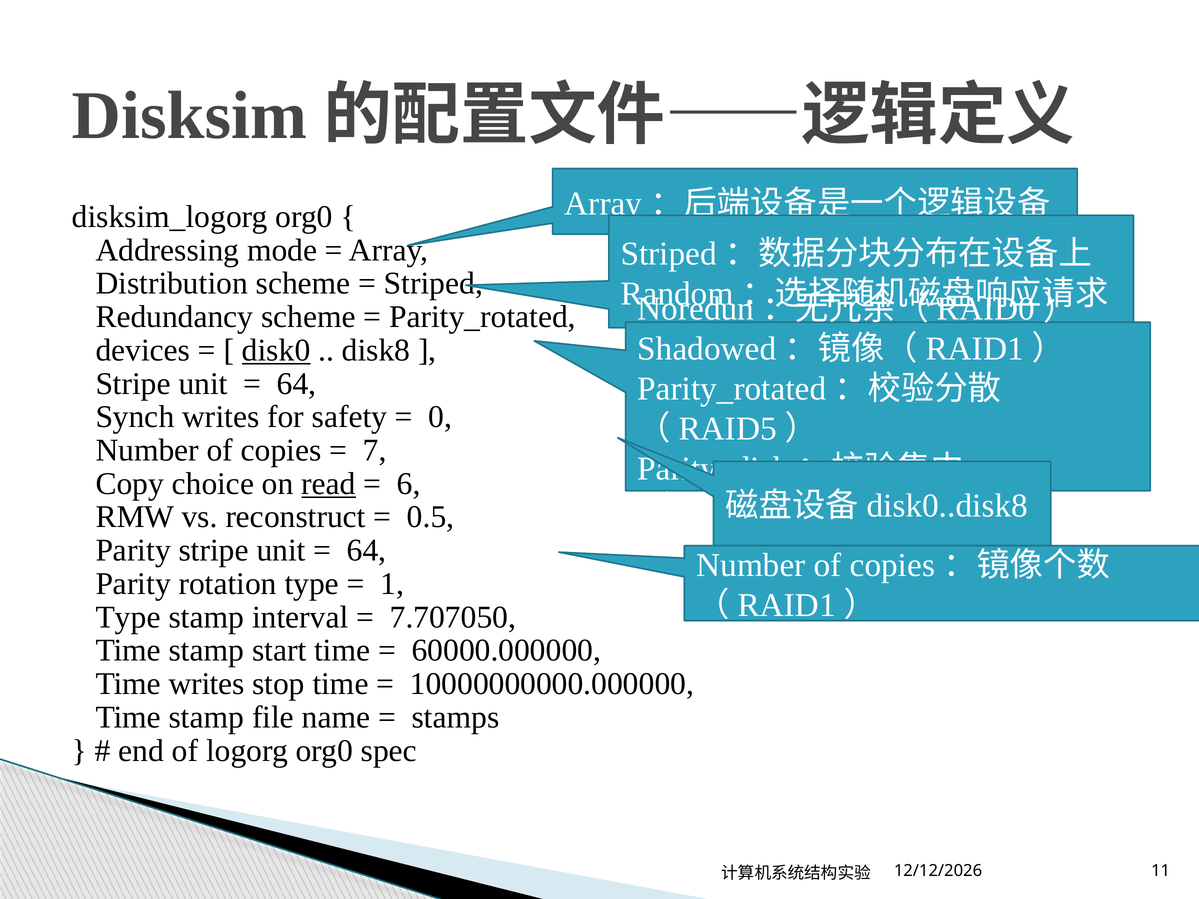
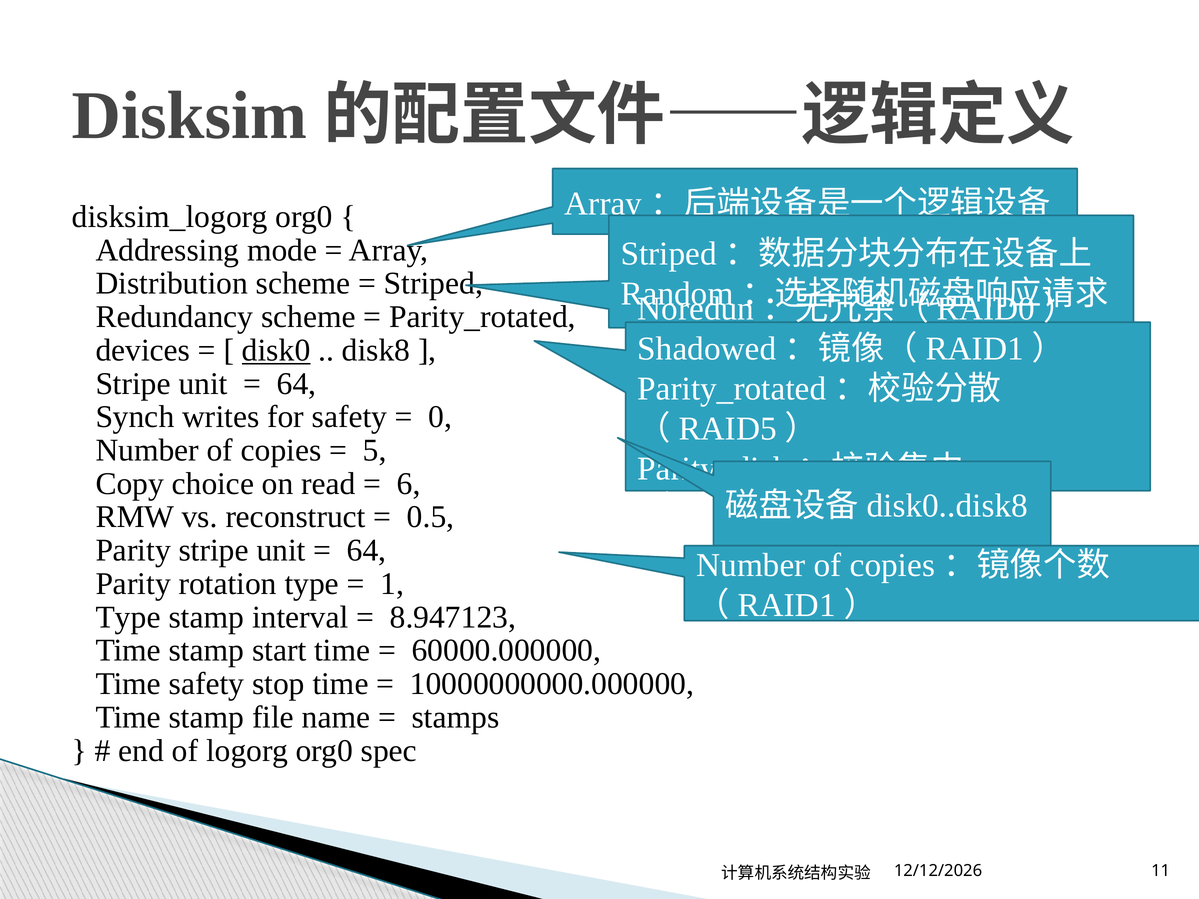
7: 7 -> 5
read underline: present -> none
7.707050: 7.707050 -> 8.947123
Time writes: writes -> safety
